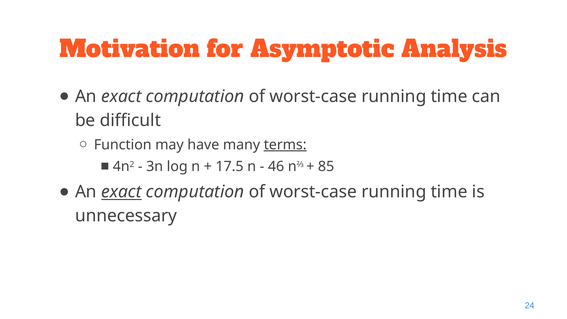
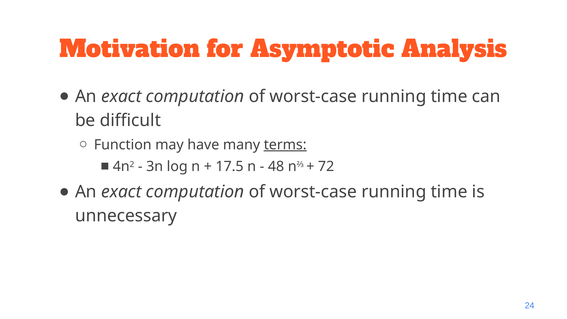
46: 46 -> 48
85: 85 -> 72
exact at (121, 192) underline: present -> none
